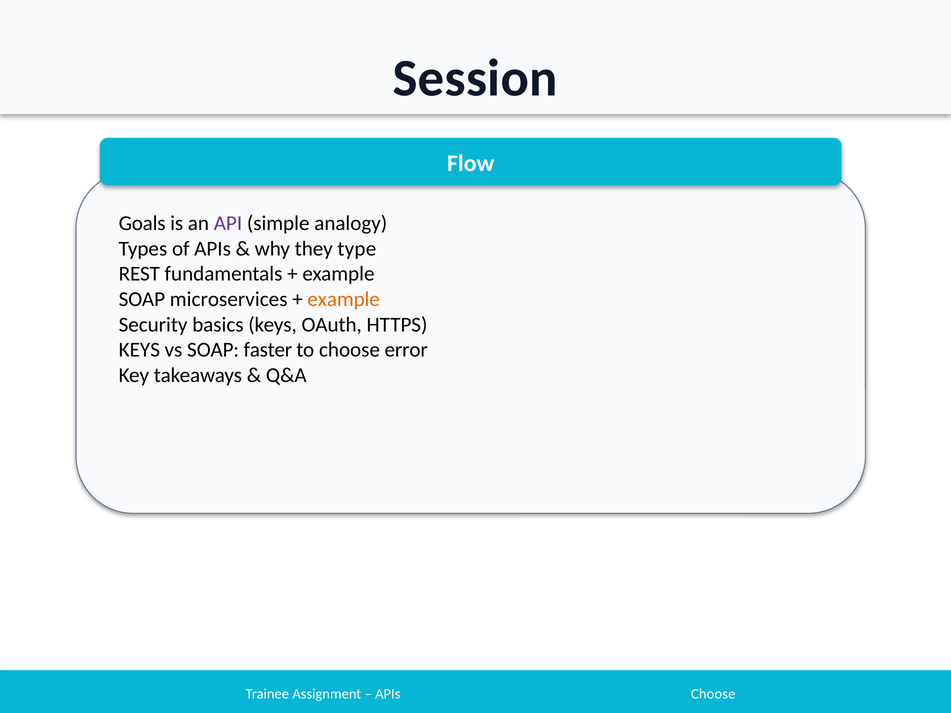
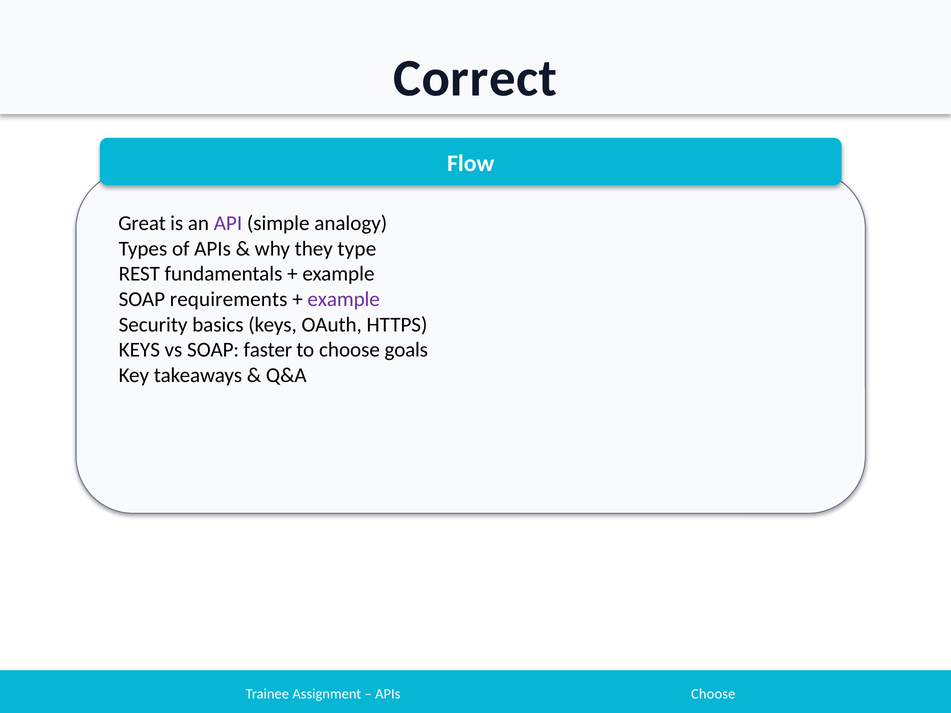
Session: Session -> Correct
Goals: Goals -> Great
microservices: microservices -> requirements
example at (344, 299) colour: orange -> purple
error: error -> goals
